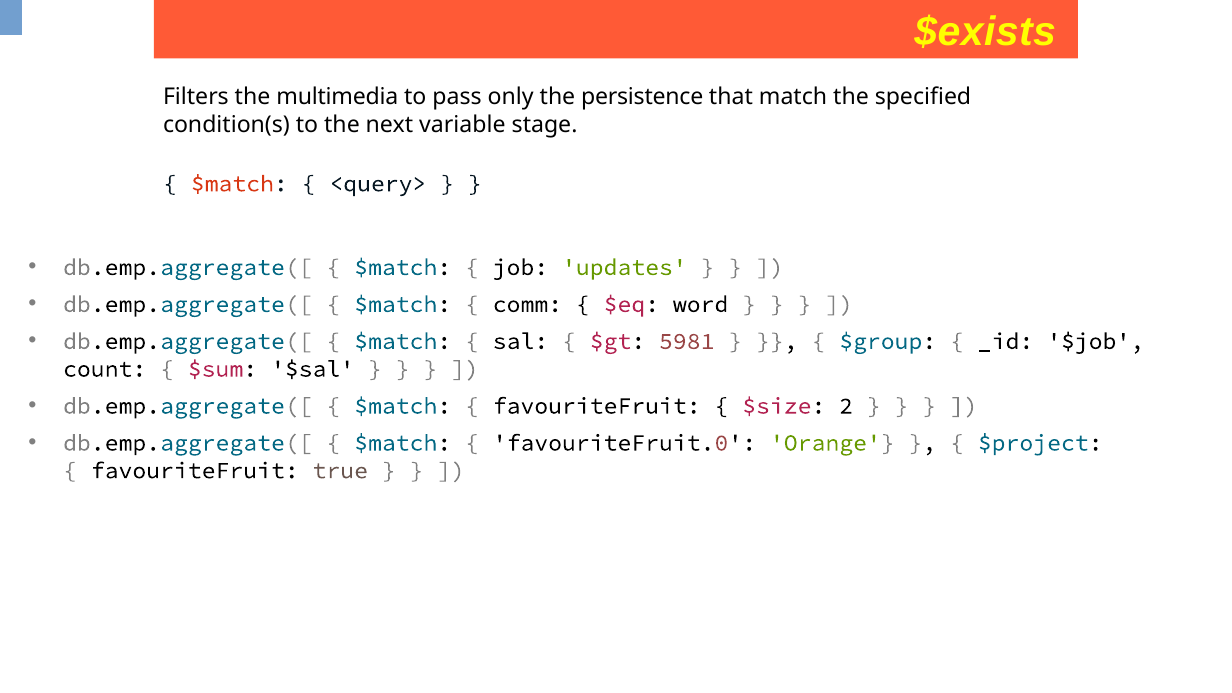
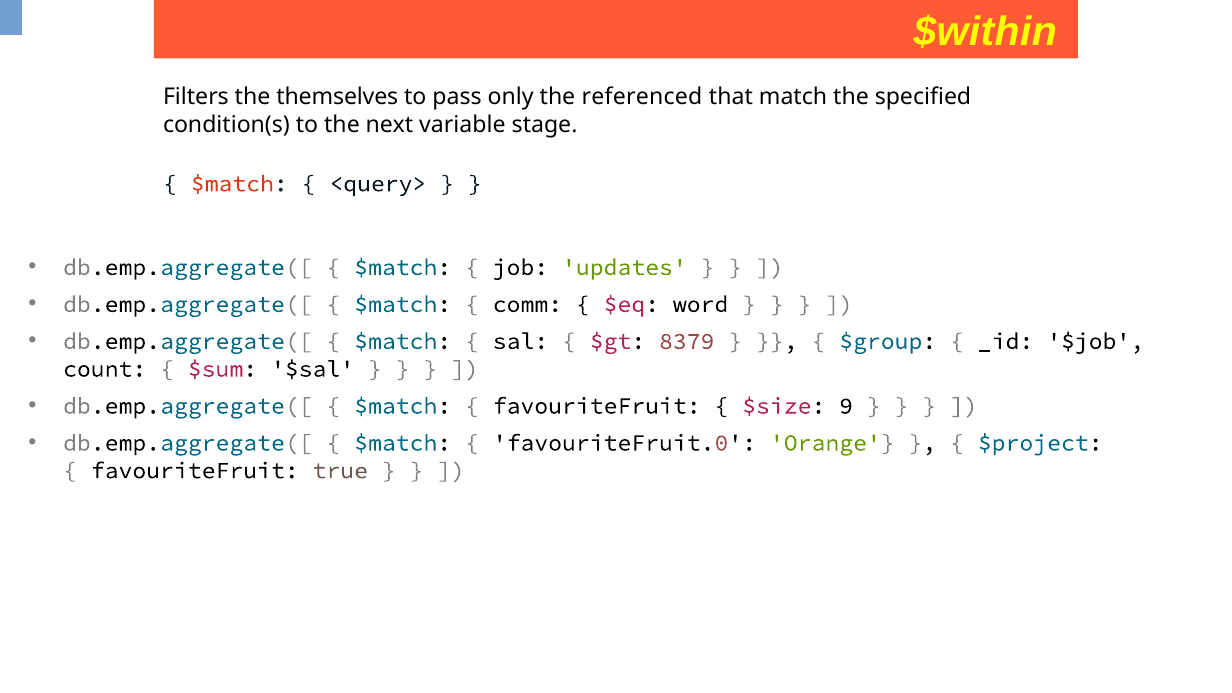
$exists: $exists -> $within
multimedia: multimedia -> themselves
persistence: persistence -> referenced
5981: 5981 -> 8379
2: 2 -> 9
